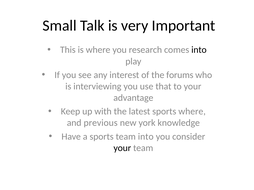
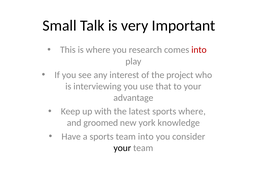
into at (199, 50) colour: black -> red
forums: forums -> project
previous: previous -> groomed
